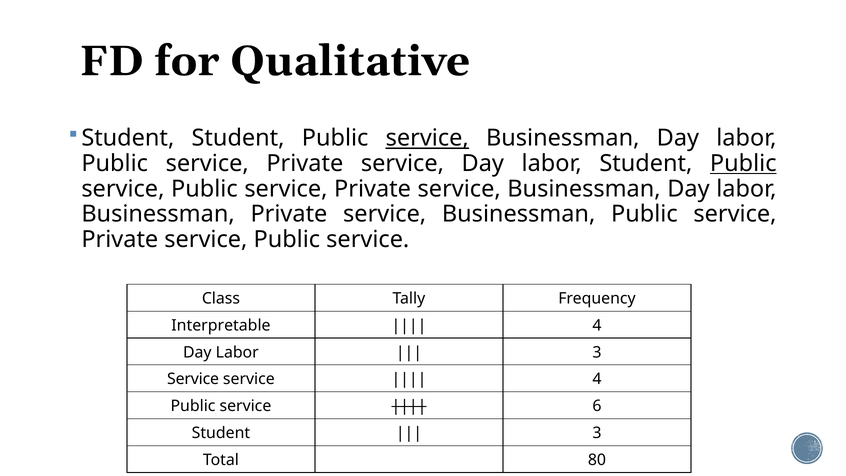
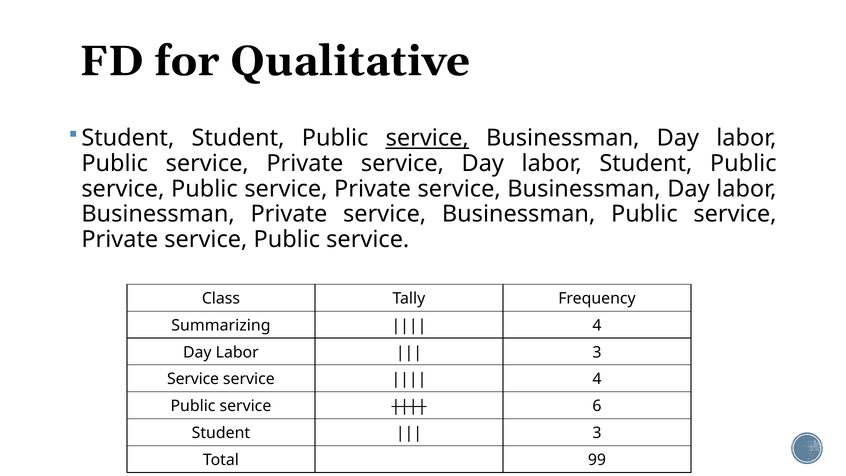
Public at (743, 163) underline: present -> none
Interpretable: Interpretable -> Summarizing
80: 80 -> 99
